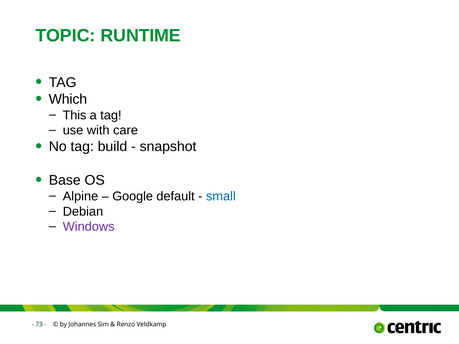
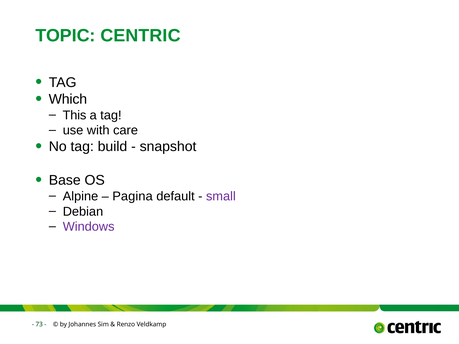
RUNTIME: RUNTIME -> CENTRIC
Google: Google -> Pagina
small colour: blue -> purple
